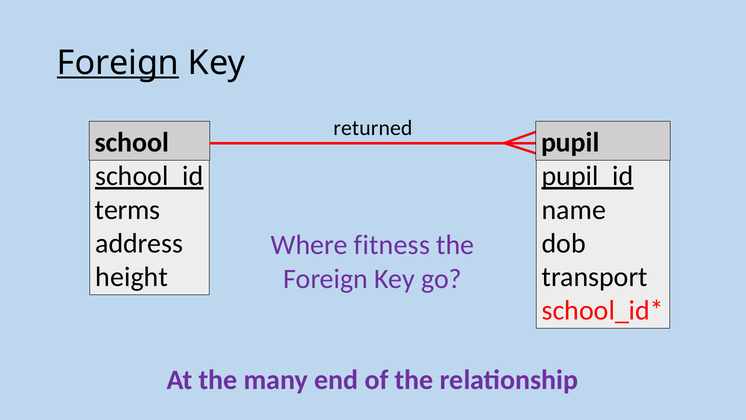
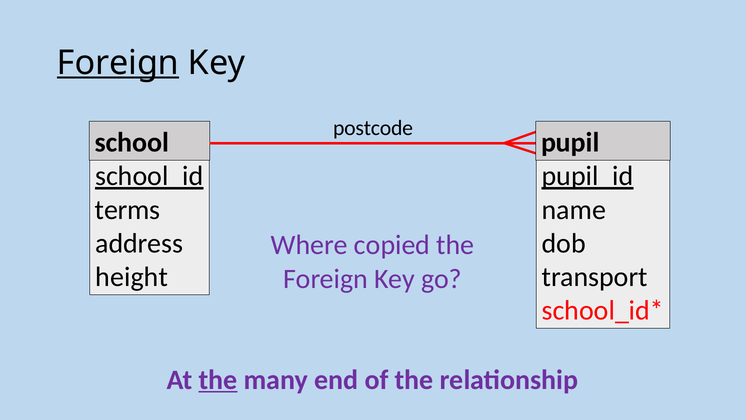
returned: returned -> postcode
fitness: fitness -> copied
the at (218, 379) underline: none -> present
